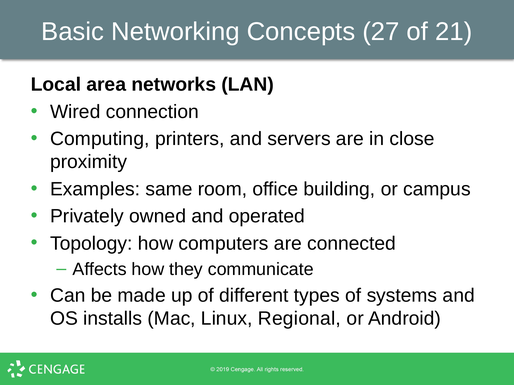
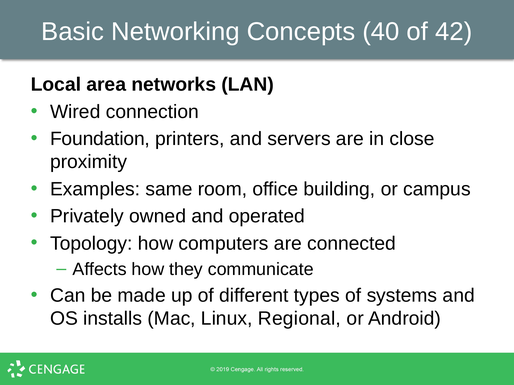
27: 27 -> 40
21: 21 -> 42
Computing: Computing -> Foundation
